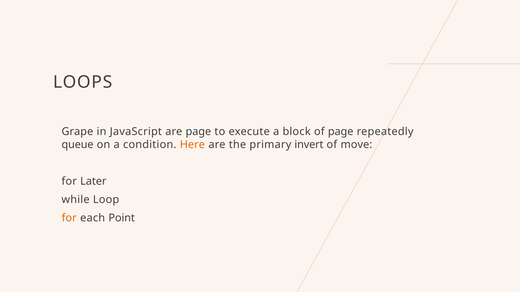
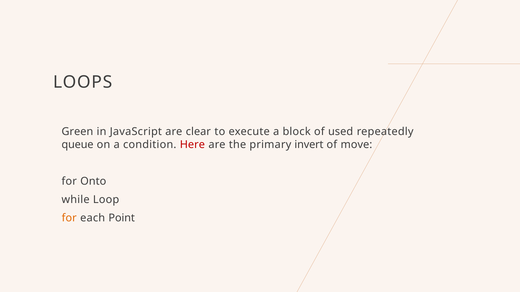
Grape: Grape -> Green
are page: page -> clear
of page: page -> used
Here colour: orange -> red
Later: Later -> Onto
